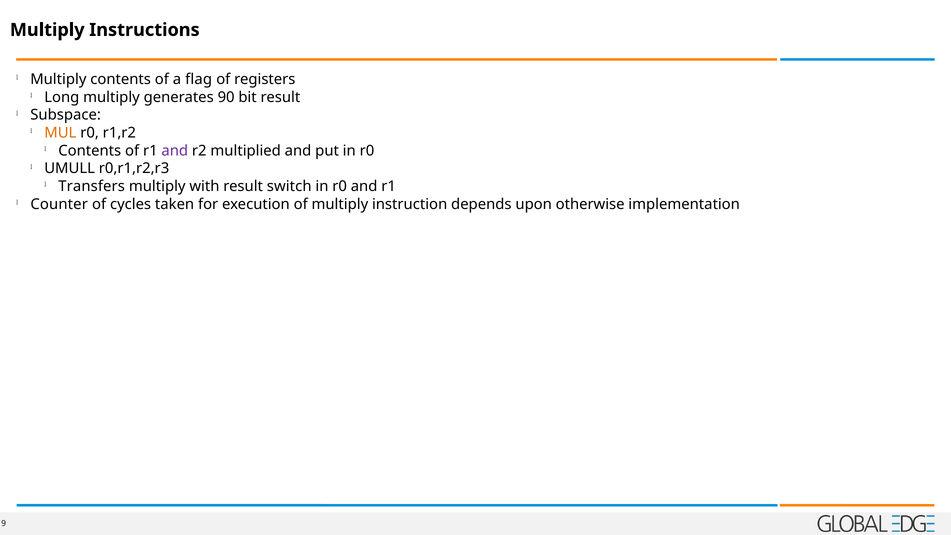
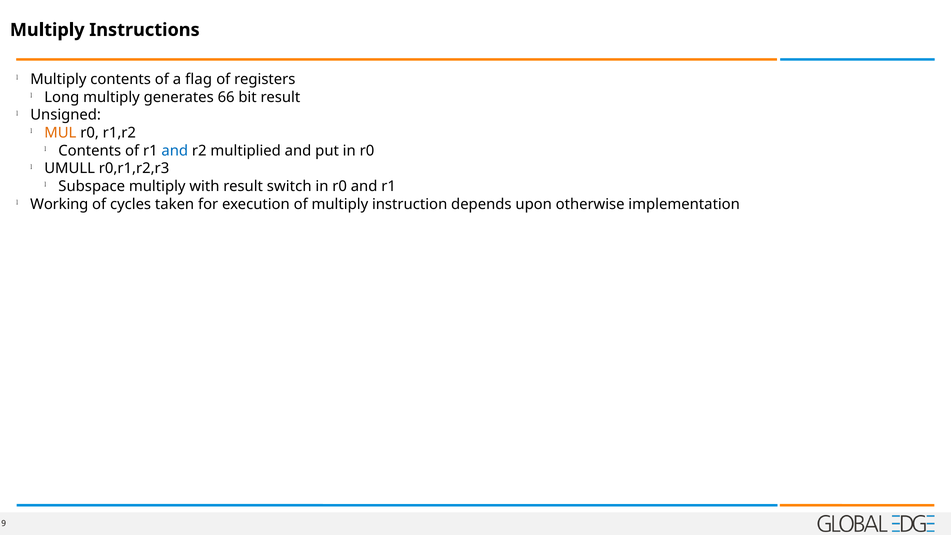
90: 90 -> 66
Subspace: Subspace -> Unsigned
and at (175, 151) colour: purple -> blue
Transfers: Transfers -> Subspace
Counter: Counter -> Working
